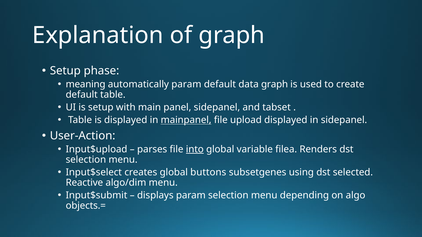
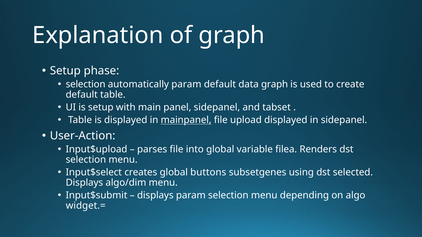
meaning at (86, 84): meaning -> selection
into underline: present -> none
Reactive at (84, 183): Reactive -> Displays
objects.=: objects.= -> widget.=
